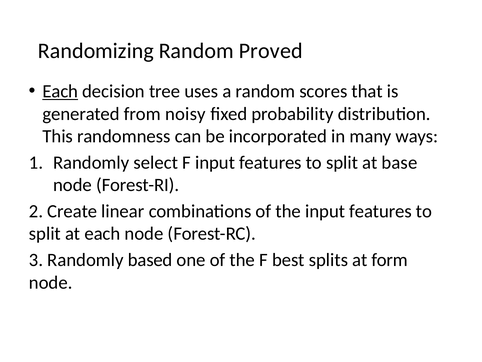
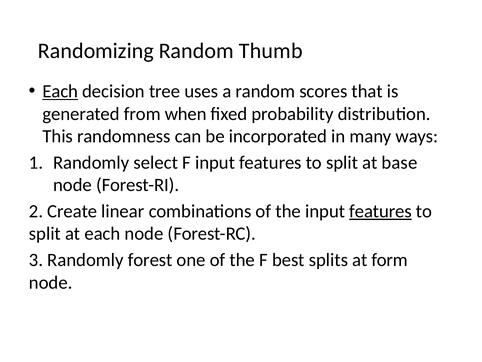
Proved: Proved -> Thumb
noisy: noisy -> when
features at (381, 211) underline: none -> present
based: based -> forest
